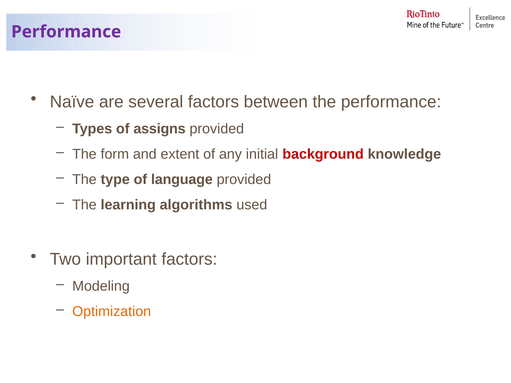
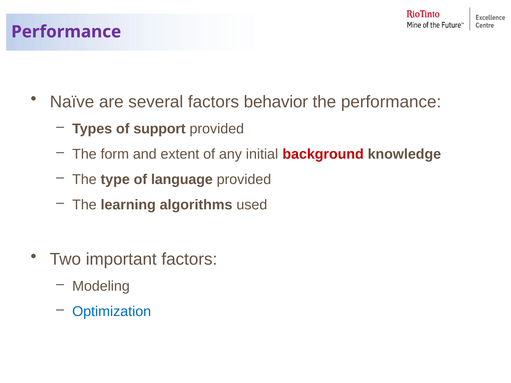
between: between -> behavior
assigns: assigns -> support
Optimization colour: orange -> blue
